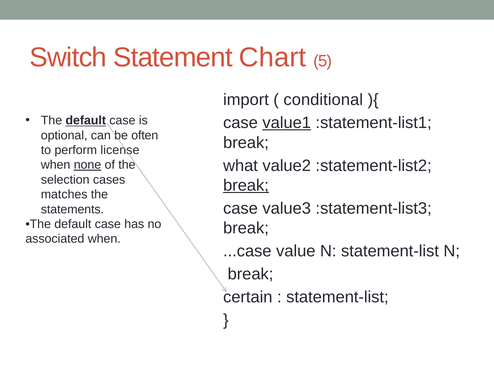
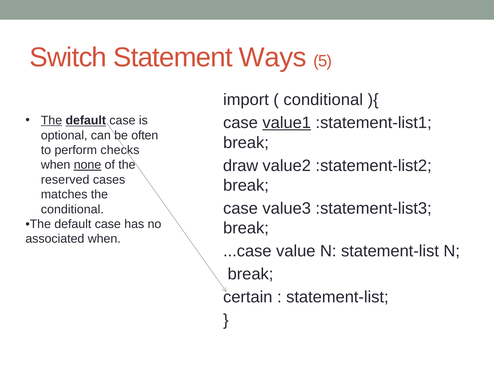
Chart: Chart -> Ways
The at (51, 121) underline: none -> present
license: license -> checks
what: what -> draw
selection: selection -> reserved
break at (246, 186) underline: present -> none
statements at (72, 210): statements -> conditional
